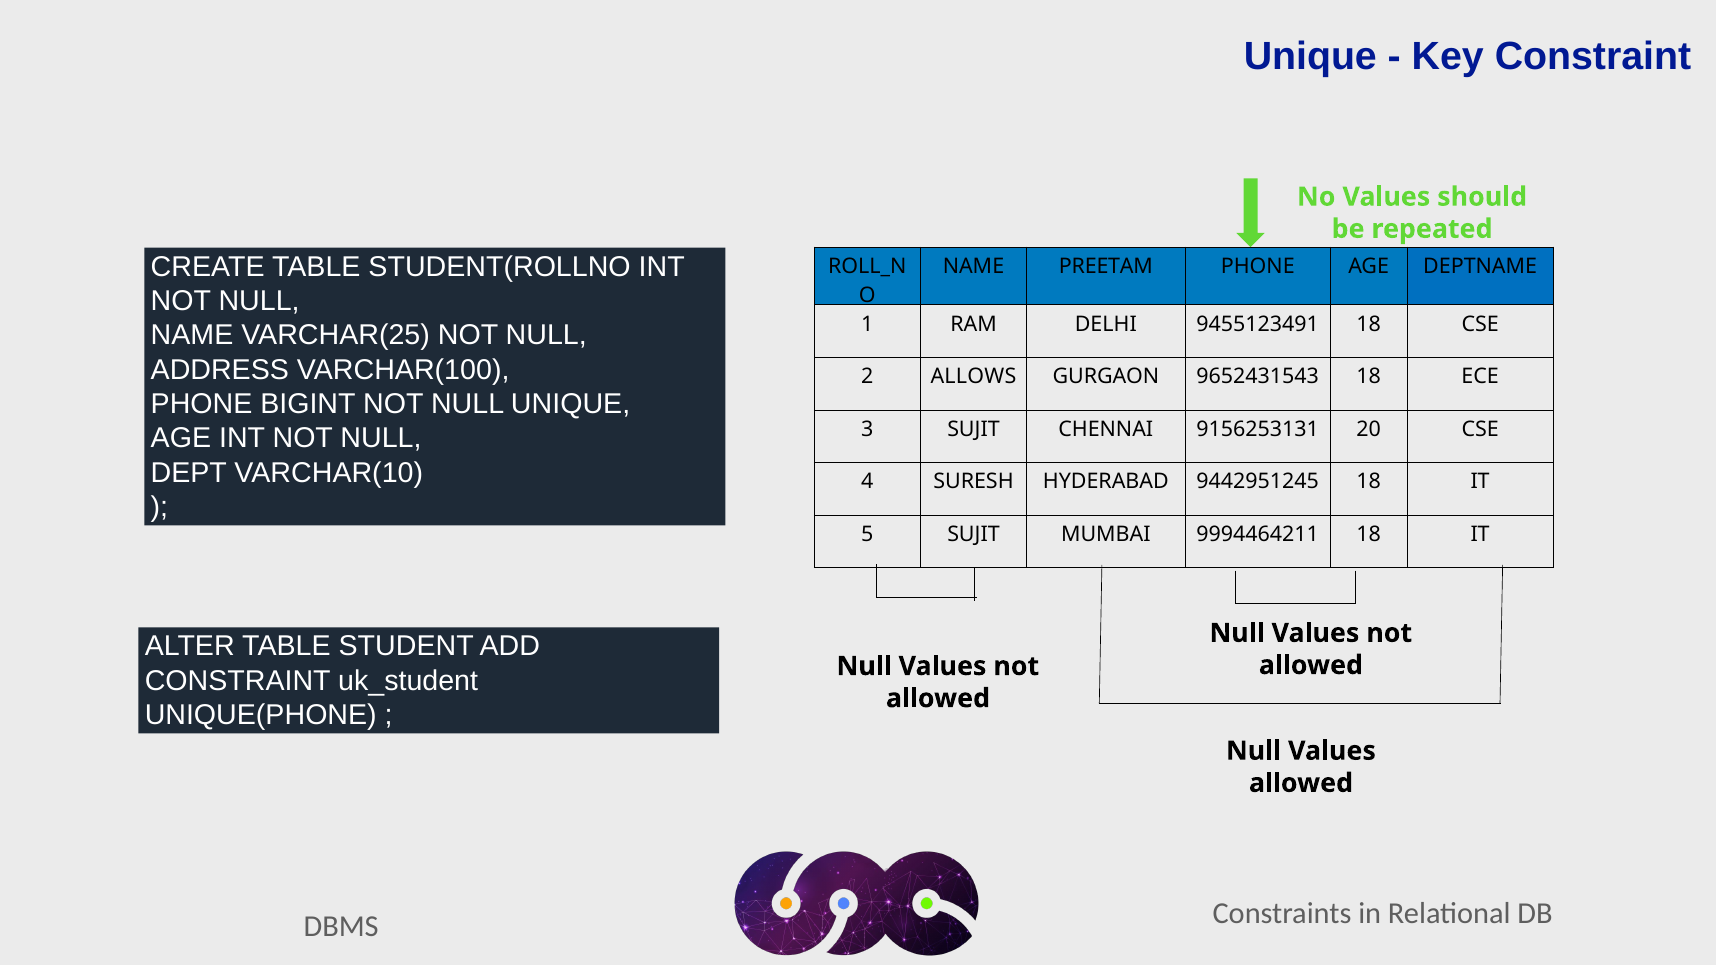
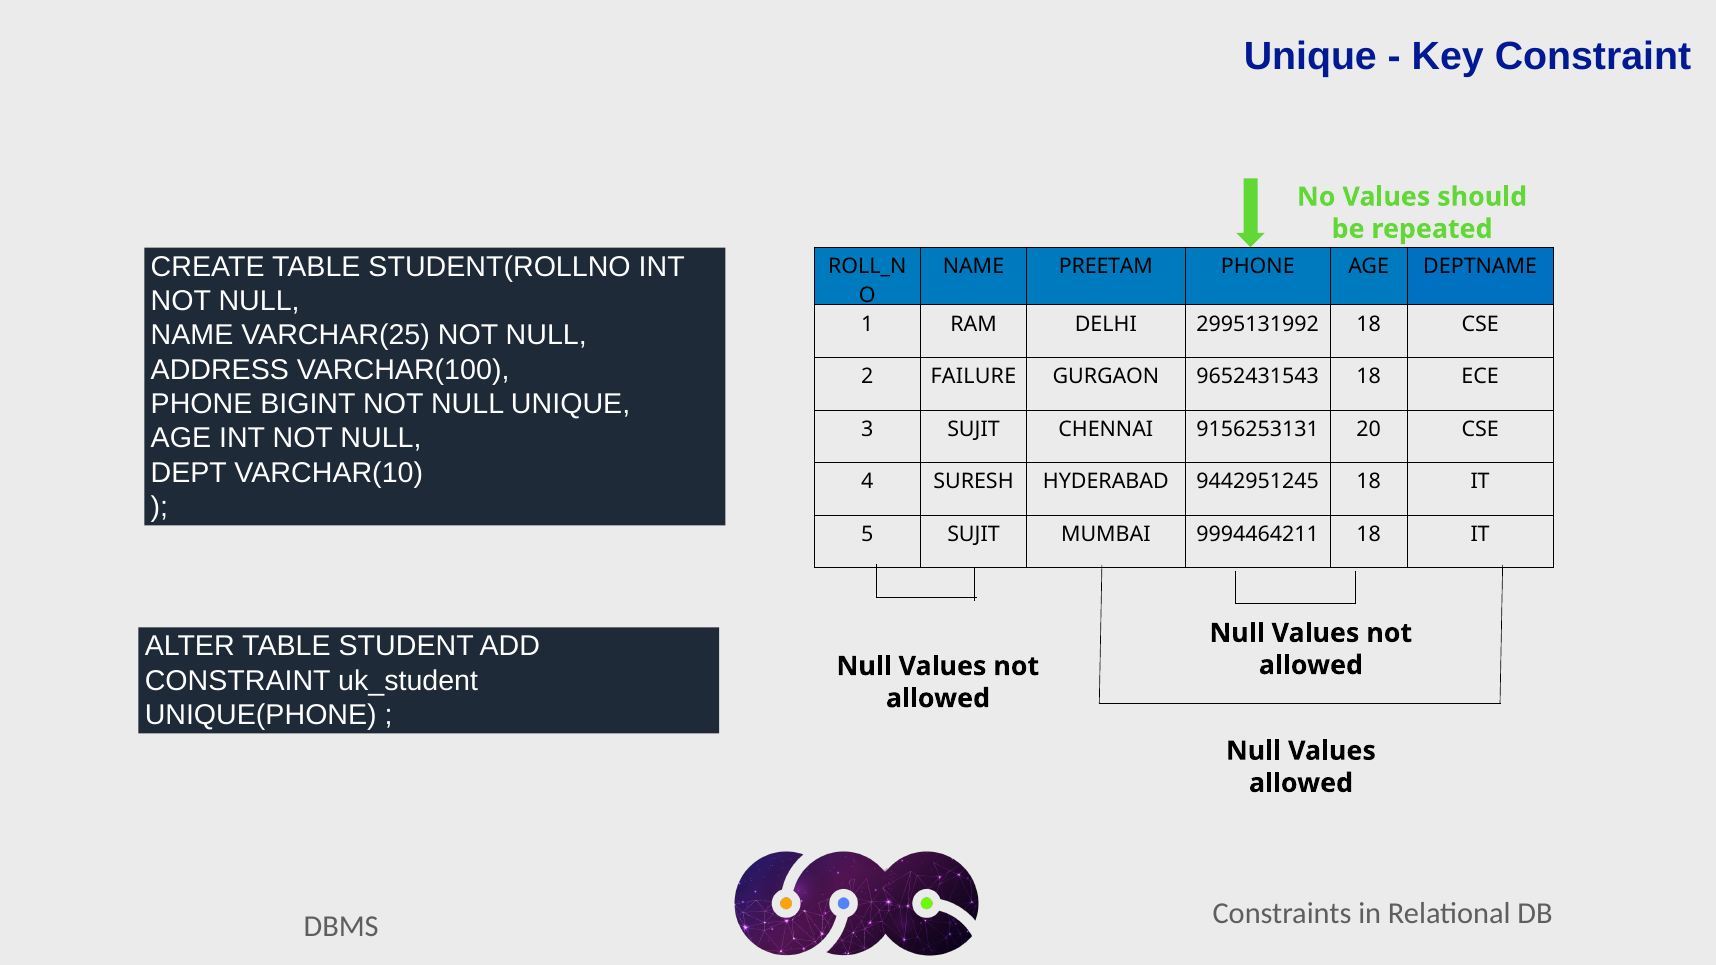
9455123491: 9455123491 -> 2995131992
ALLOWS: ALLOWS -> FAILURE
